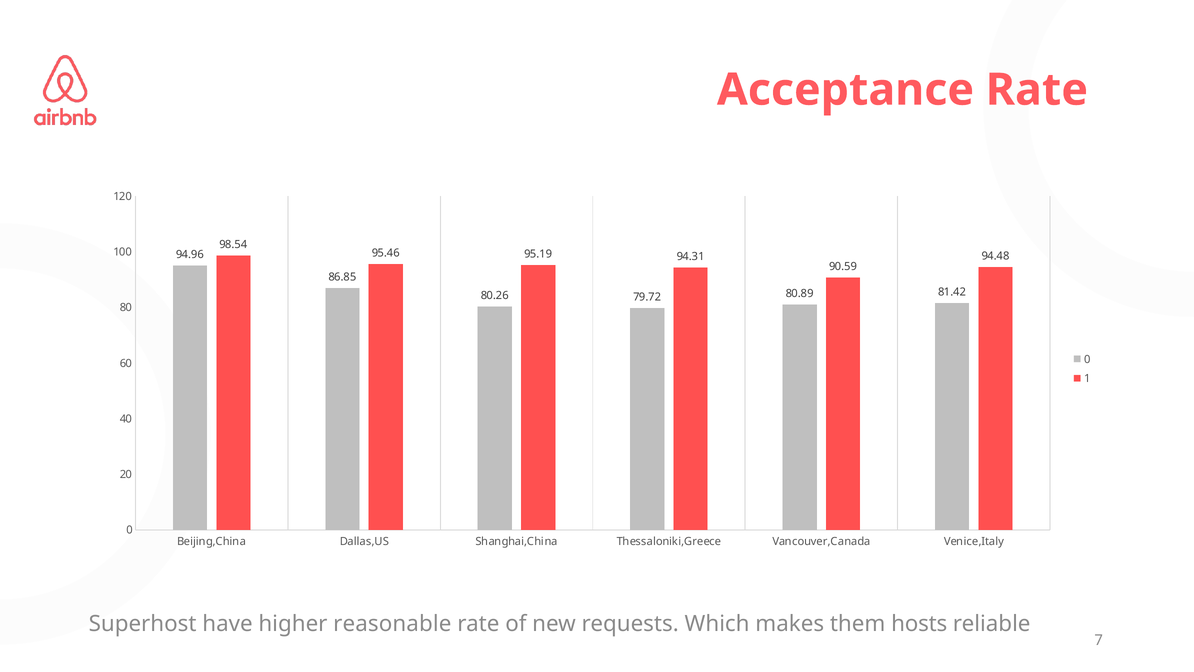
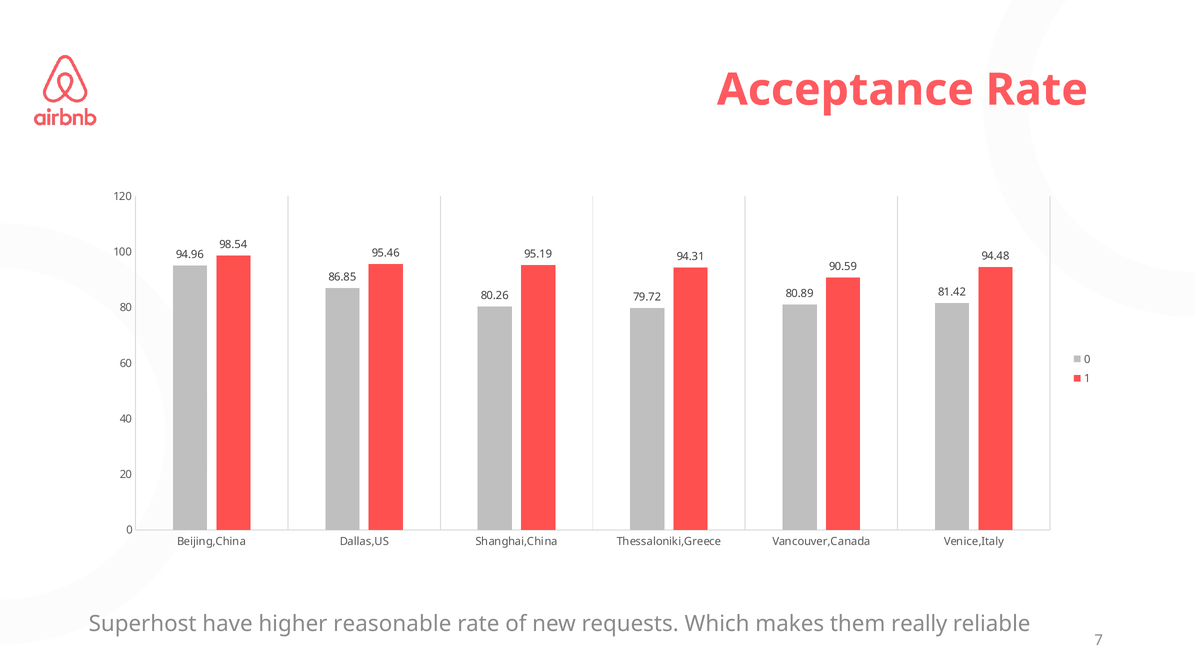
hosts: hosts -> really
